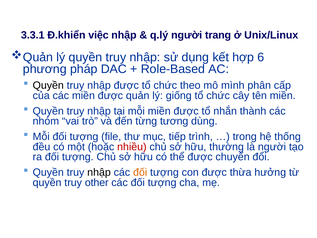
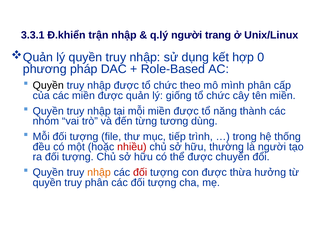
việc: việc -> trận
6: 6 -> 0
nhắn: nhắn -> năng
nhập at (99, 172) colour: black -> orange
đối at (140, 172) colour: orange -> red
truy other: other -> phân
